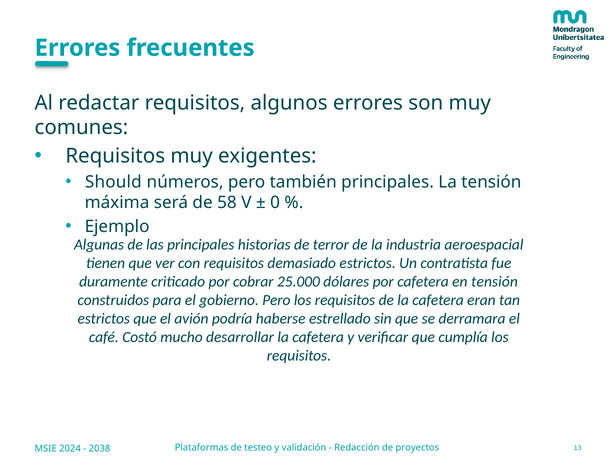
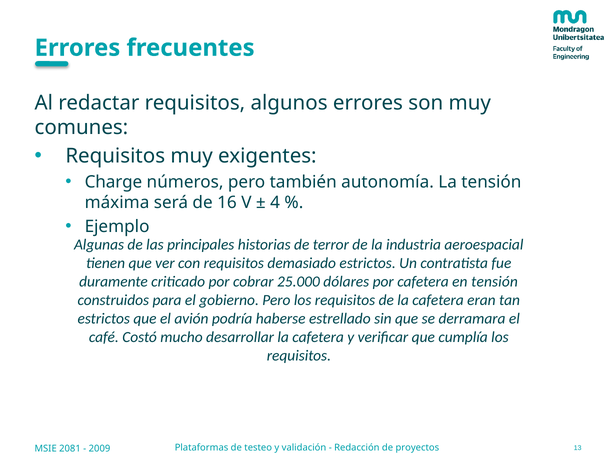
Should: Should -> Charge
también principales: principales -> autonomía
58: 58 -> 16
0: 0 -> 4
2024: 2024 -> 2081
2038: 2038 -> 2009
